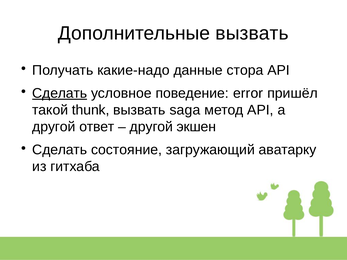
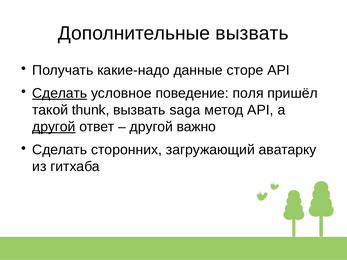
стора: стора -> сторе
error: error -> поля
другой at (54, 127) underline: none -> present
экшен: экшен -> важно
состояние: состояние -> сторонних
